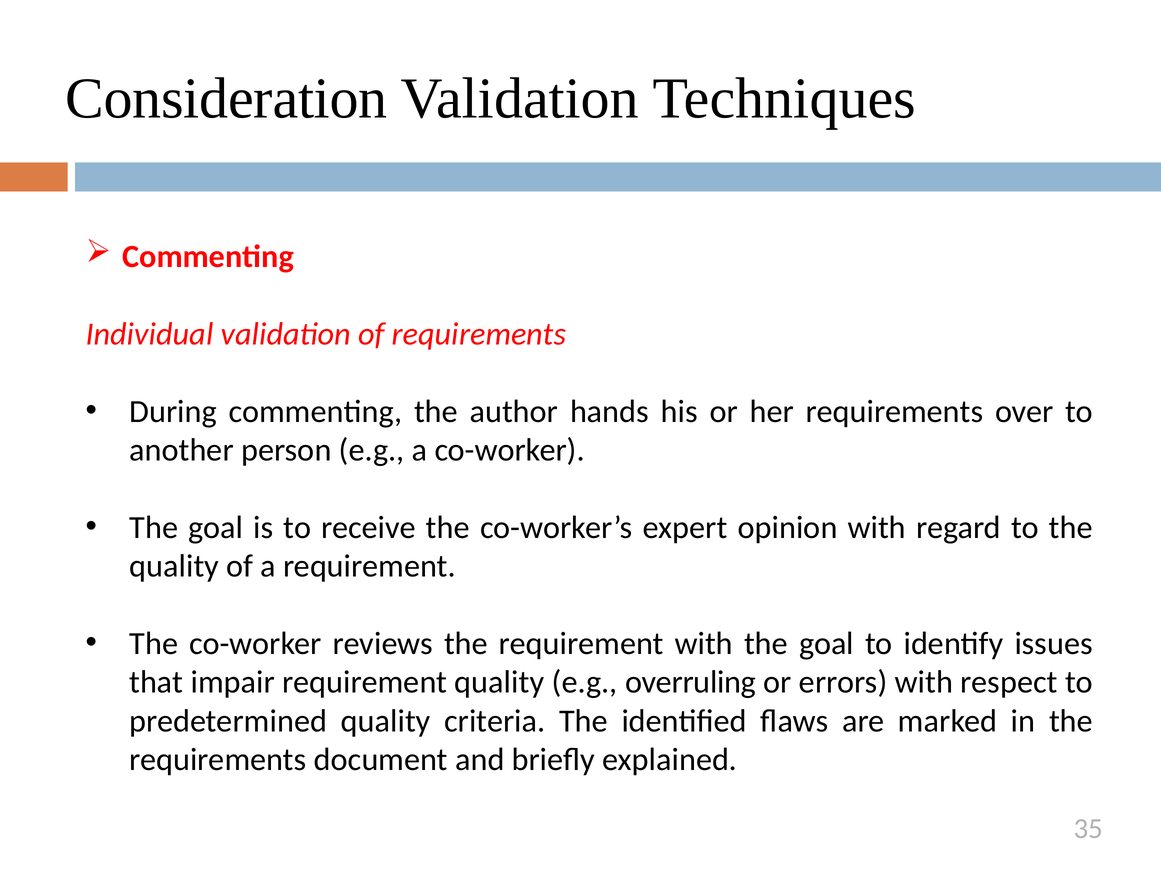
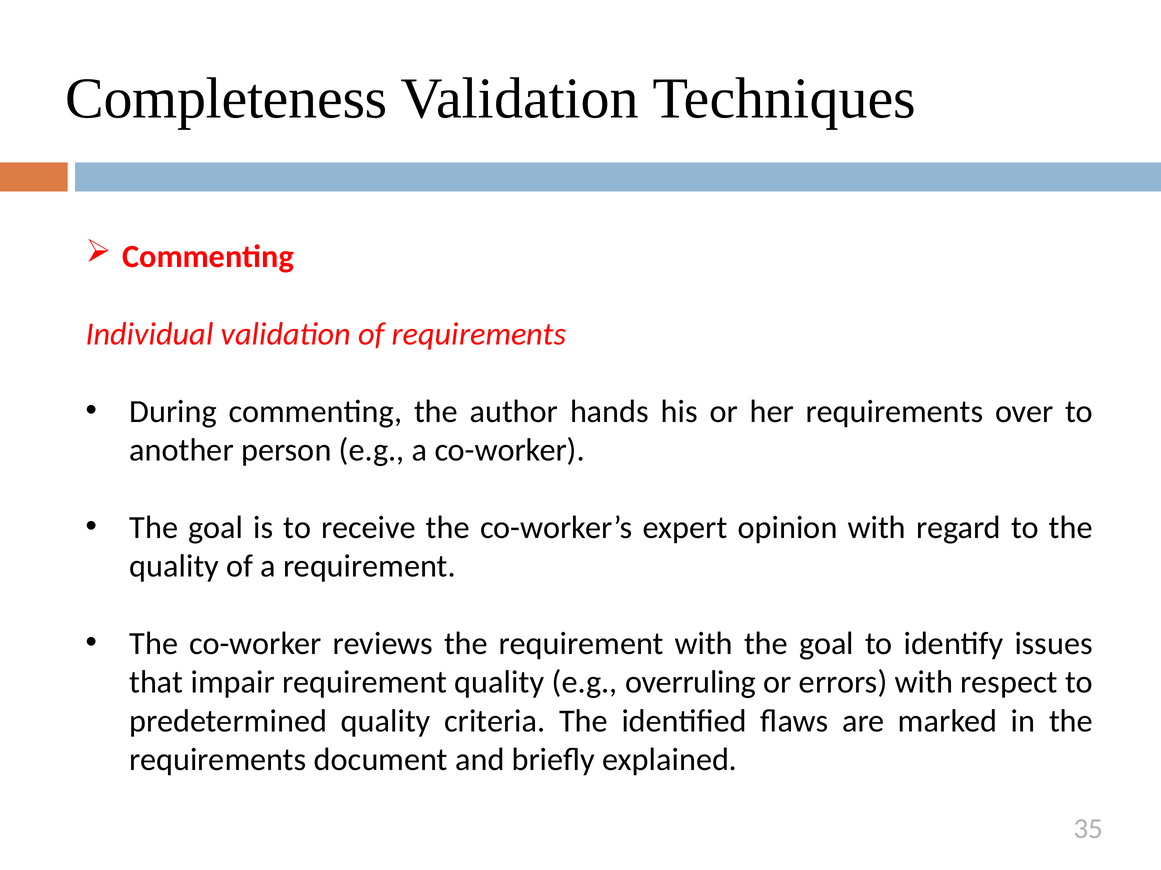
Consideration: Consideration -> Completeness
